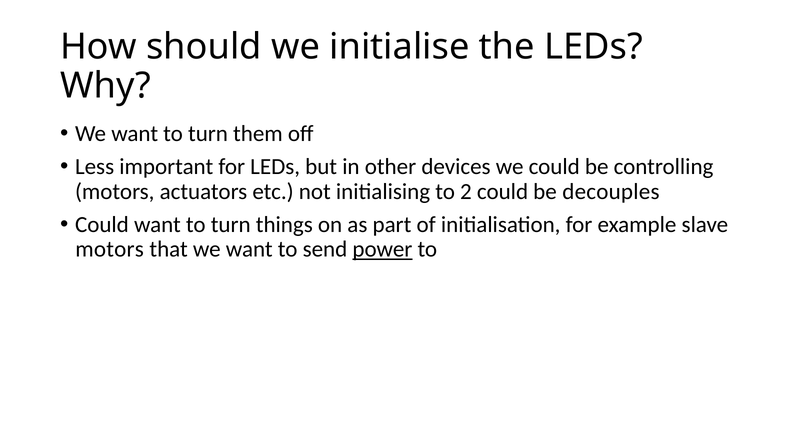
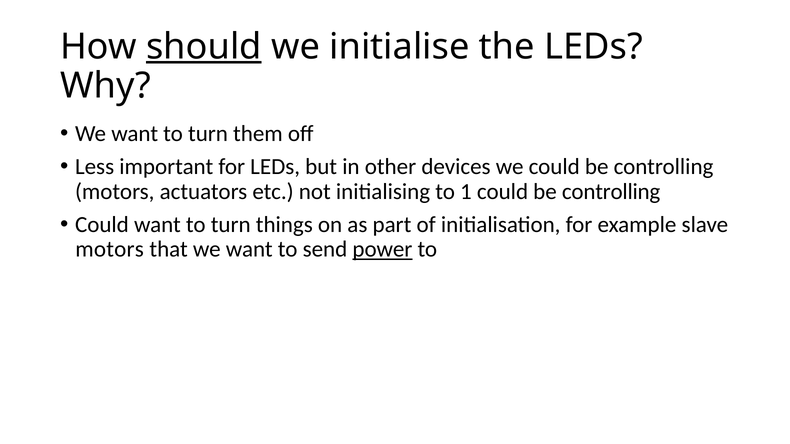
should underline: none -> present
2: 2 -> 1
decouples at (611, 192): decouples -> controlling
